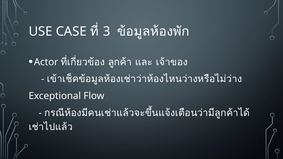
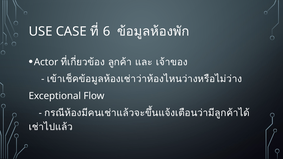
3: 3 -> 6
